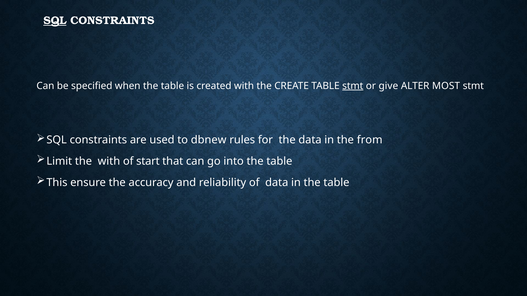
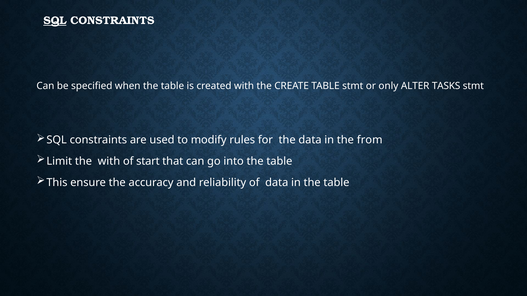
stmt at (353, 86) underline: present -> none
give: give -> only
MOST: MOST -> TASKS
dbnew: dbnew -> modify
